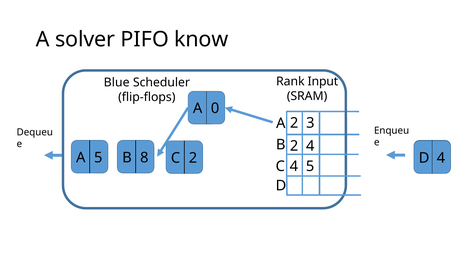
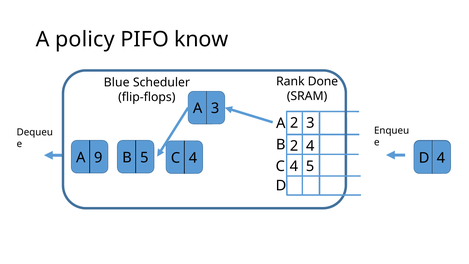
solver: solver -> policy
Input: Input -> Done
A 0: 0 -> 3
A 5: 5 -> 9
B 8: 8 -> 5
2 at (193, 158): 2 -> 4
